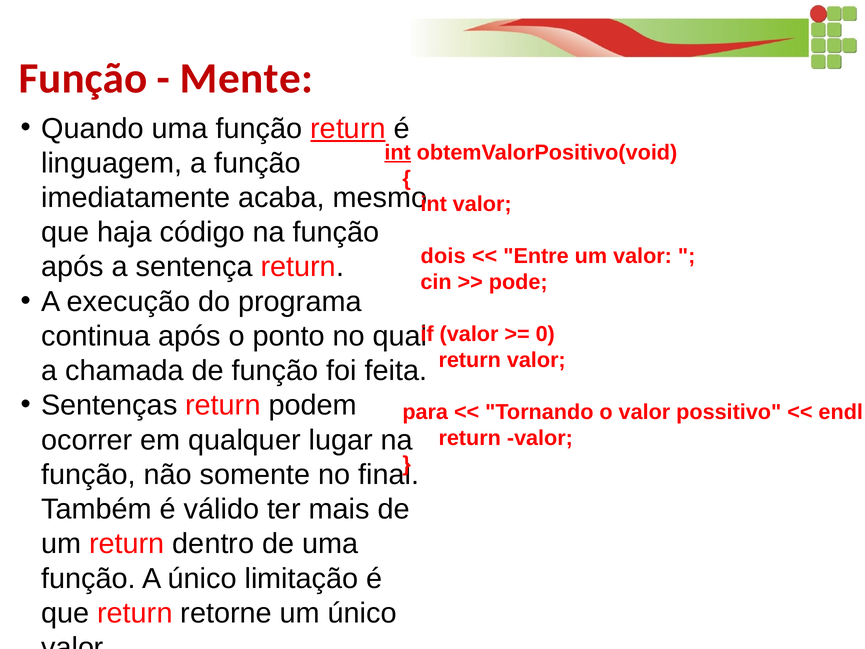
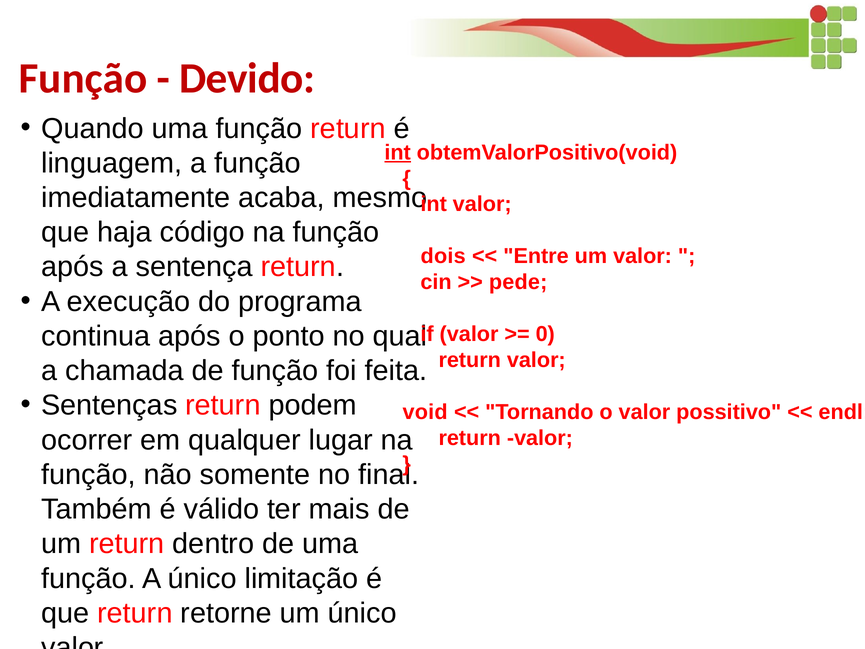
Mente: Mente -> Devido
return at (348, 128) underline: present -> none
pode: pode -> pede
para: para -> void
